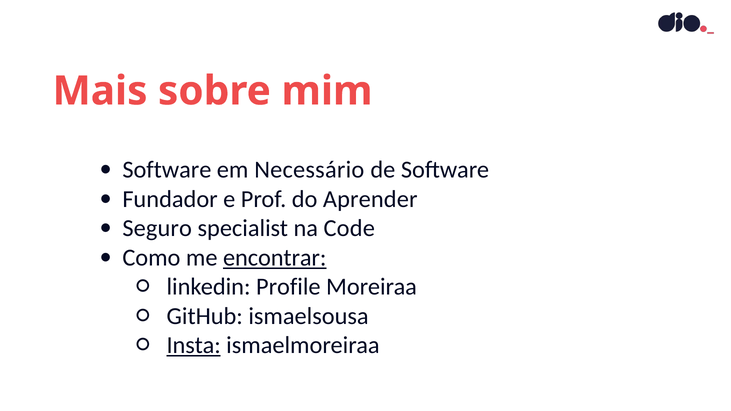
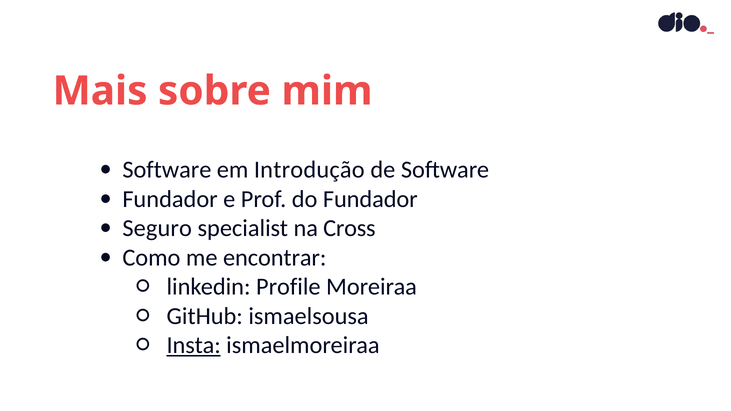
Necessário: Necessário -> Introdução
do Aprender: Aprender -> Fundador
Code: Code -> Cross
encontrar underline: present -> none
